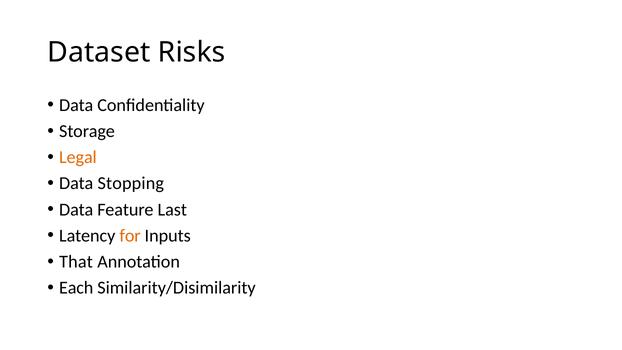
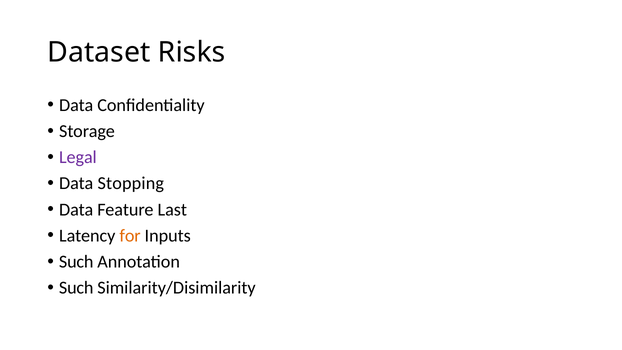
Legal colour: orange -> purple
That at (76, 262): That -> Such
Each at (76, 288): Each -> Such
